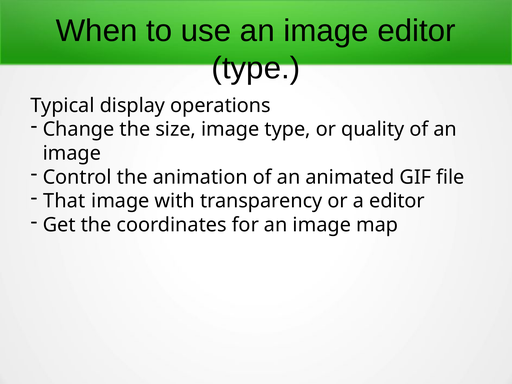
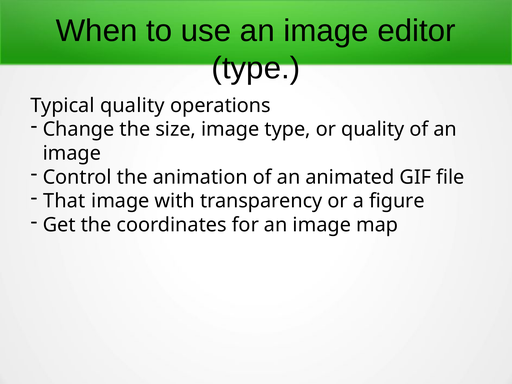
Typical display: display -> quality
a editor: editor -> figure
